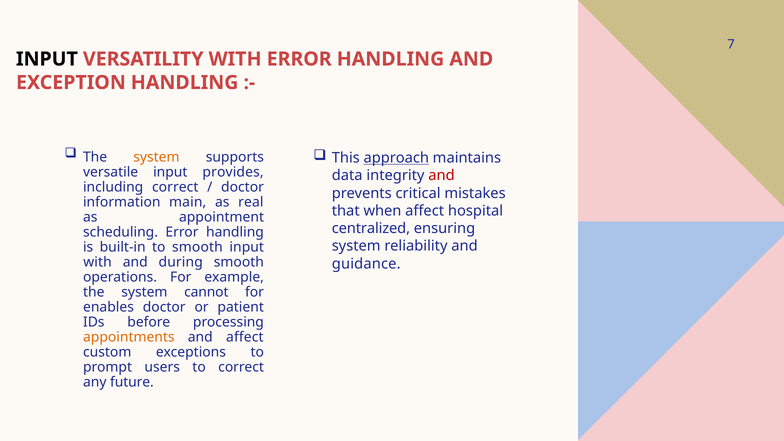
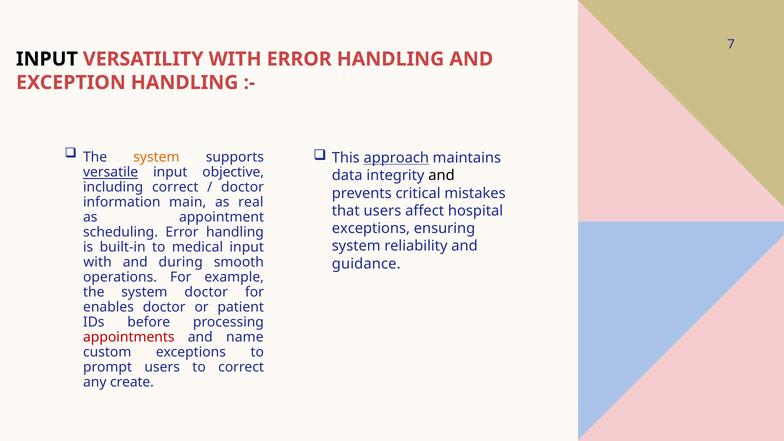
versatile underline: none -> present
provides: provides -> objective
and at (442, 176) colour: red -> black
that when: when -> users
centralized at (371, 228): centralized -> exceptions
to smooth: smooth -> medical
system cannot: cannot -> doctor
appointments colour: orange -> red
and affect: affect -> name
future: future -> create
